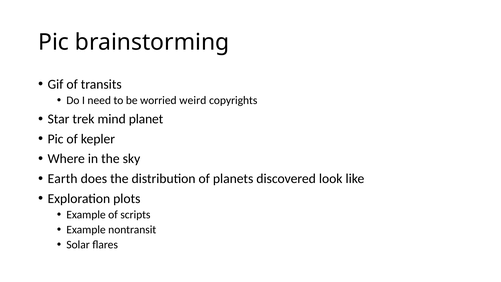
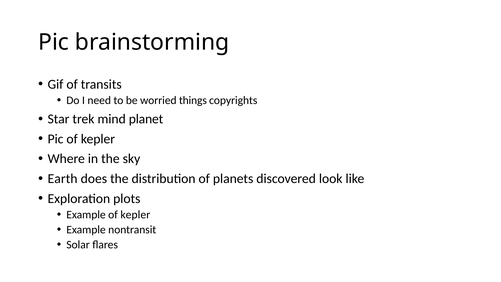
weird: weird -> things
Example of scripts: scripts -> kepler
